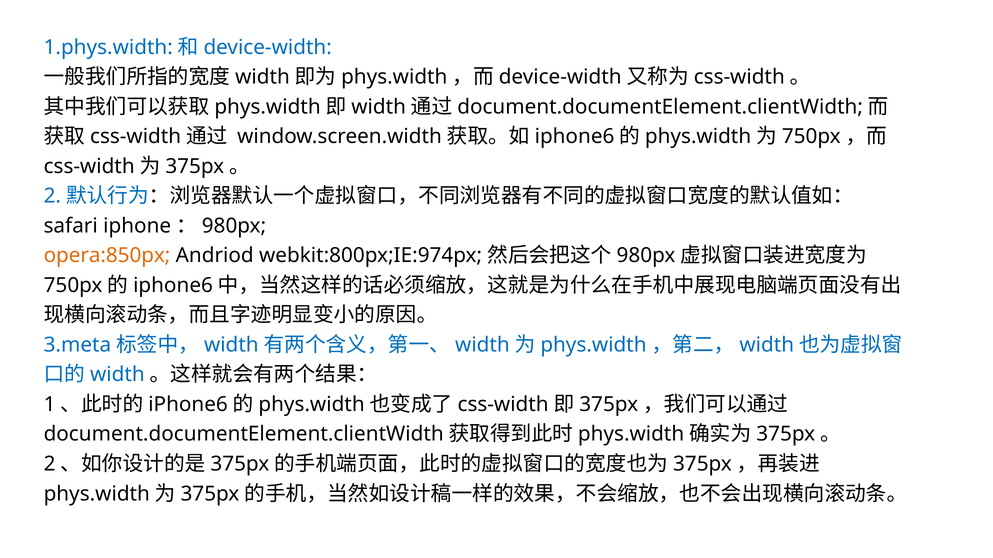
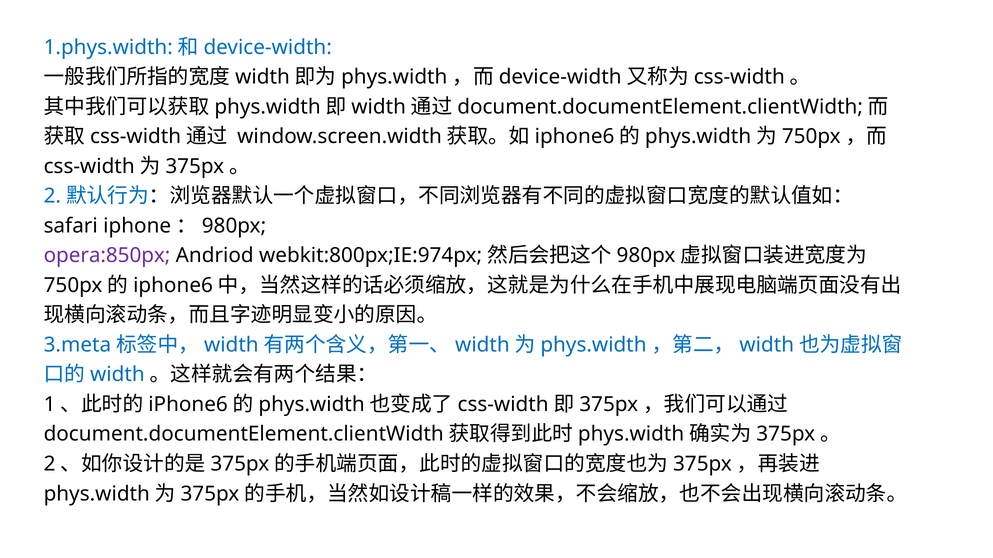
opera:850px colour: orange -> purple
